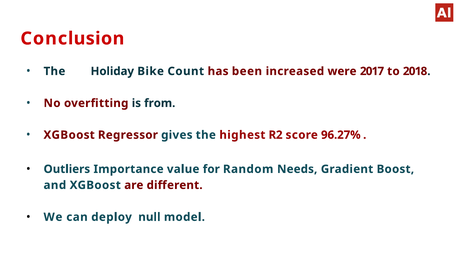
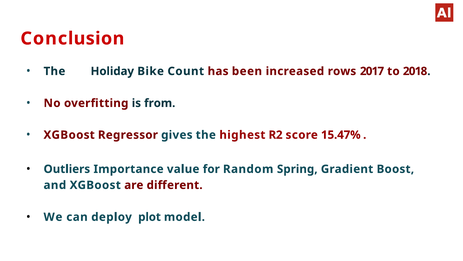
were: were -> rows
96.27%: 96.27% -> 15.47%
Needs: Needs -> Spring
null: null -> plot
